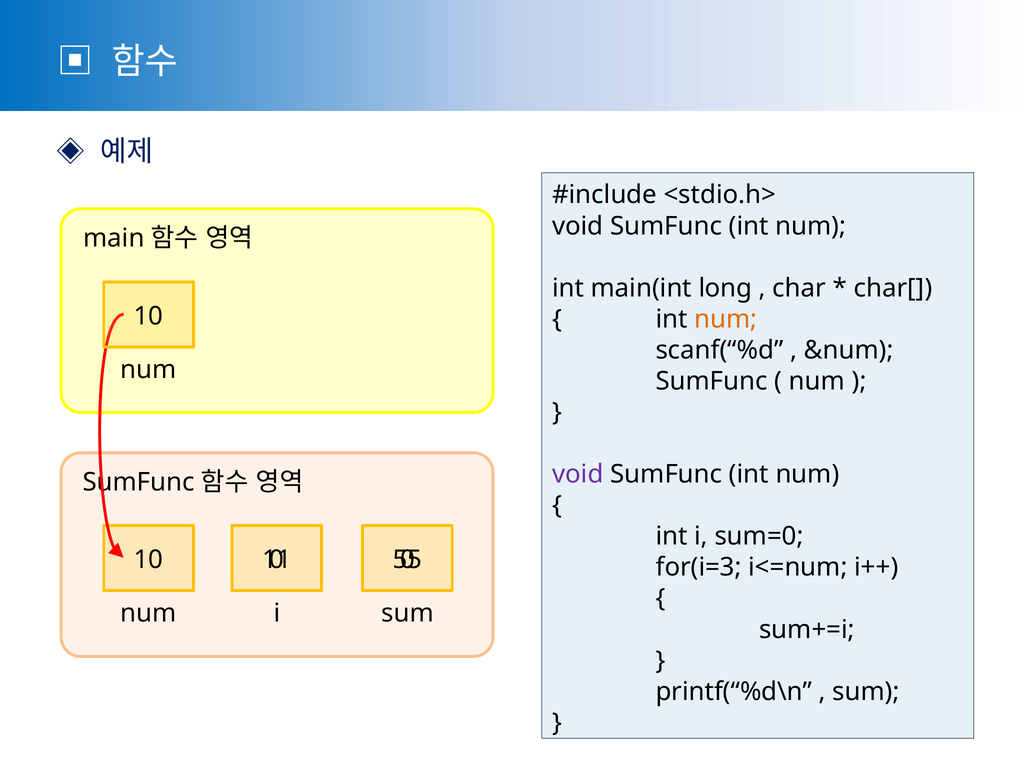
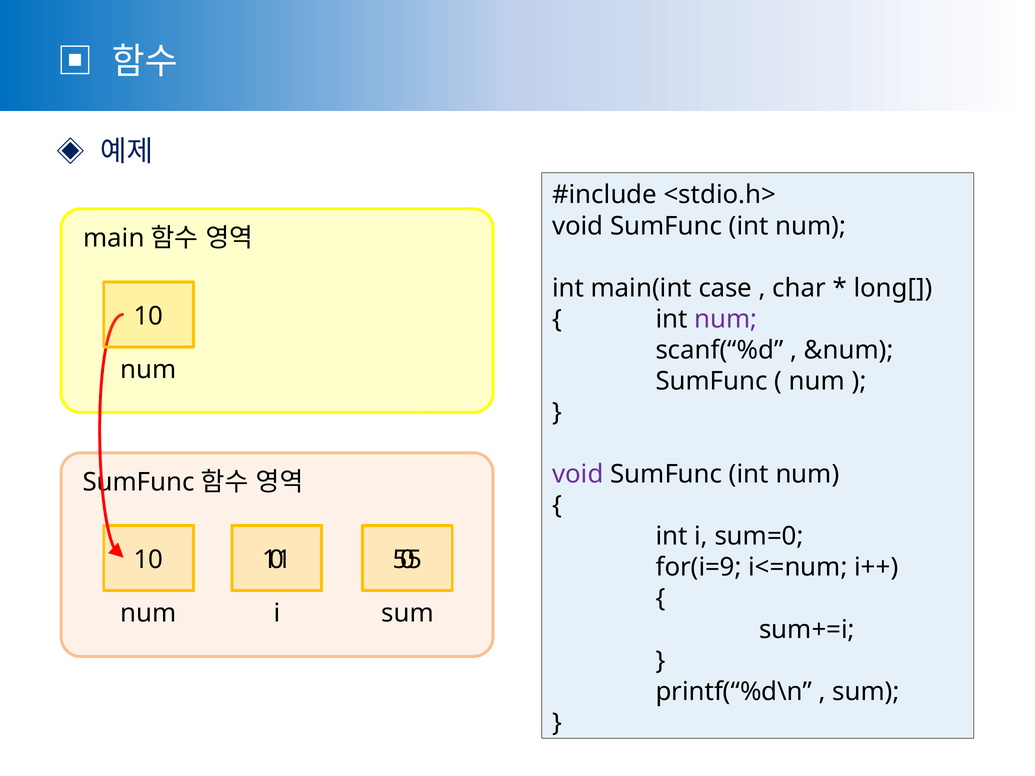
long: long -> case
char[: char[ -> long[
num at (726, 319) colour: orange -> purple
for(i=3: for(i=3 -> for(i=9
